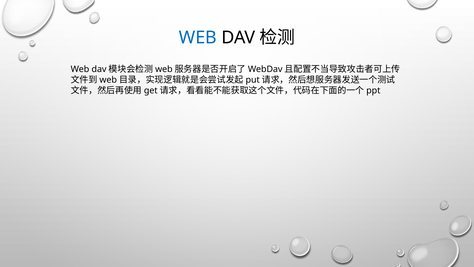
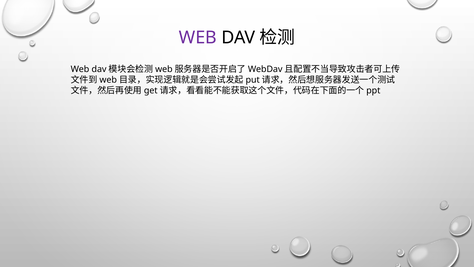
WEB at (198, 37) colour: blue -> purple
